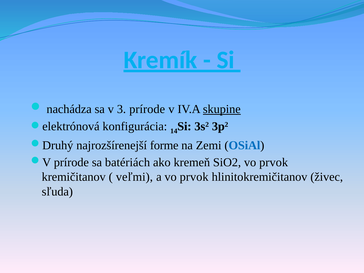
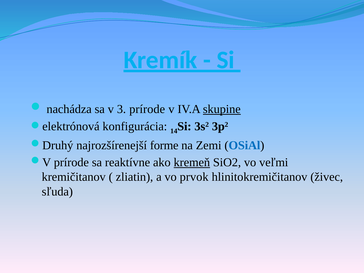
batériách: batériách -> reaktívne
kremeň underline: none -> present
SiO2 vo prvok: prvok -> veľmi
veľmi: veľmi -> zliatin
